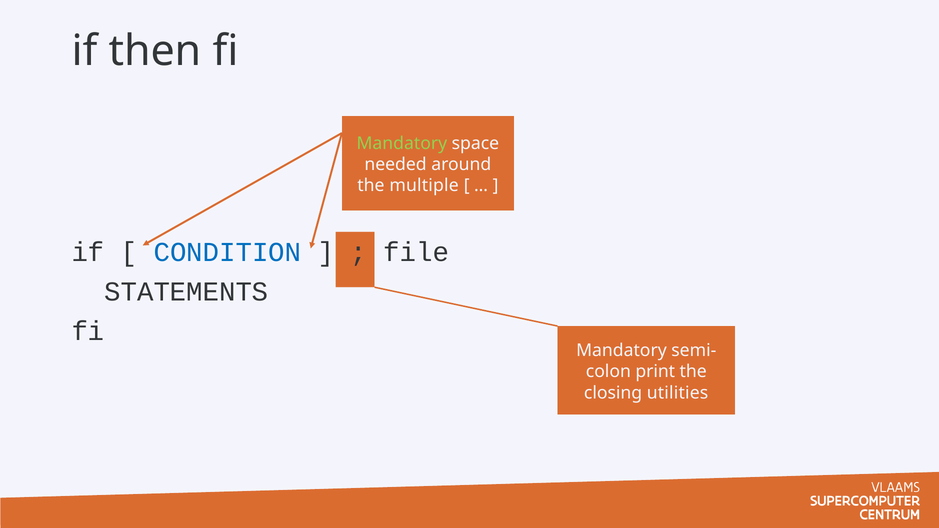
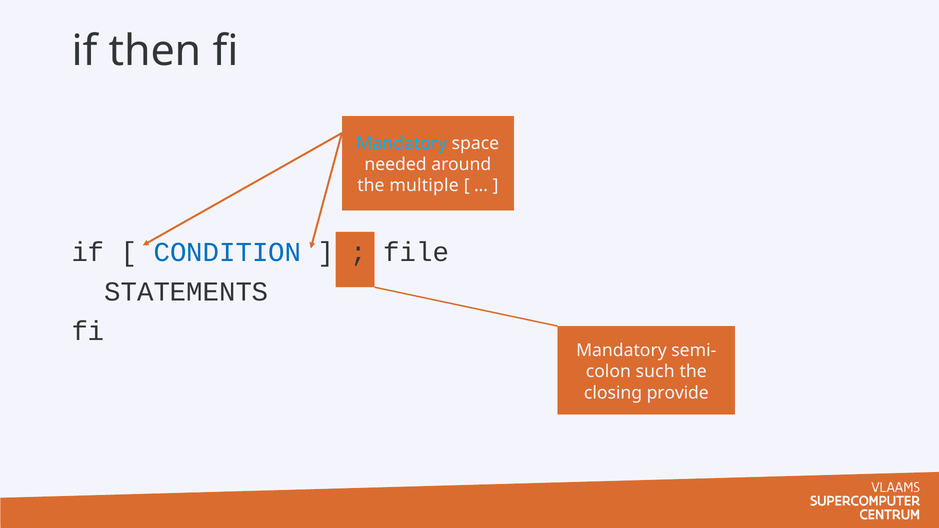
Mandatory at (402, 143) colour: light green -> light blue
print: print -> such
utilities: utilities -> provide
